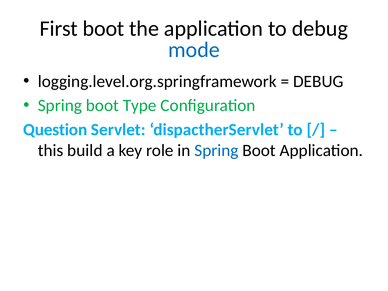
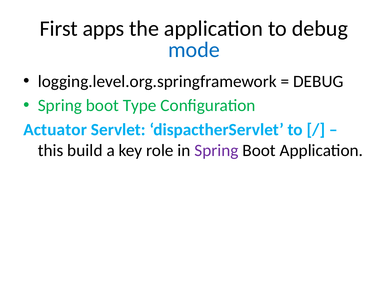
First boot: boot -> apps
Question: Question -> Actuator
Spring at (216, 150) colour: blue -> purple
